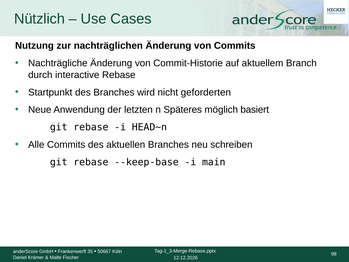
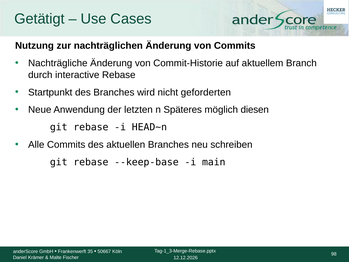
Nützlich: Nützlich -> Getätigt
basiert: basiert -> diesen
